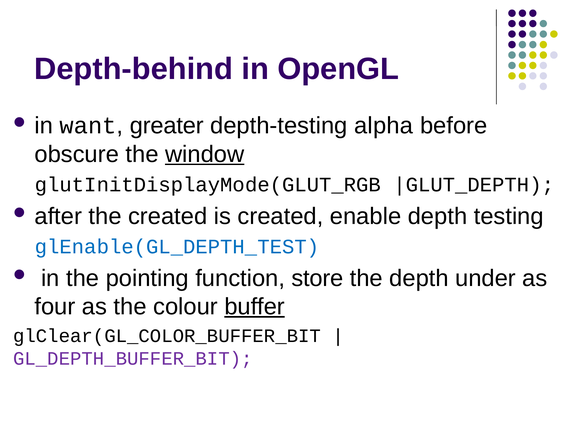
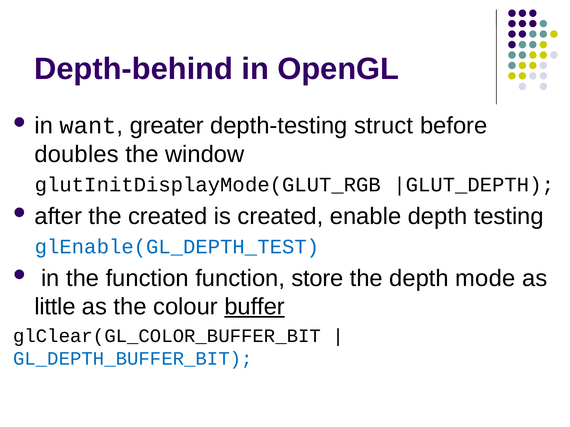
alpha: alpha -> struct
obscure: obscure -> doubles
window underline: present -> none
the pointing: pointing -> function
under: under -> mode
four: four -> little
GL_DEPTH_BUFFER_BIT colour: purple -> blue
